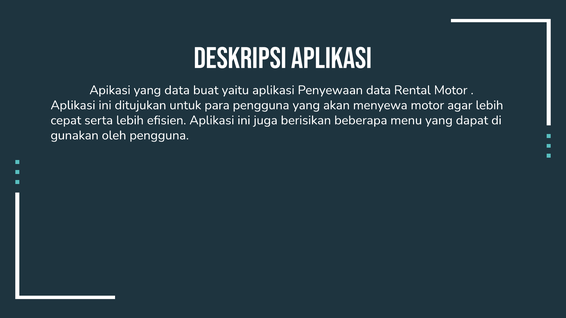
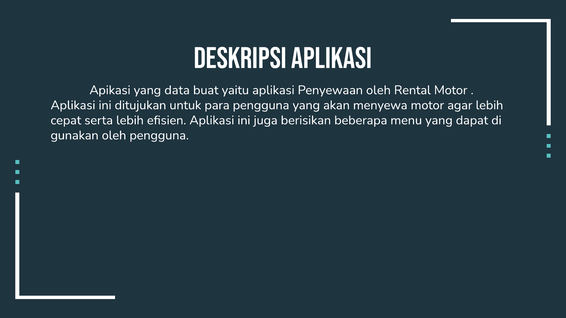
Penyewaan data: data -> oleh
